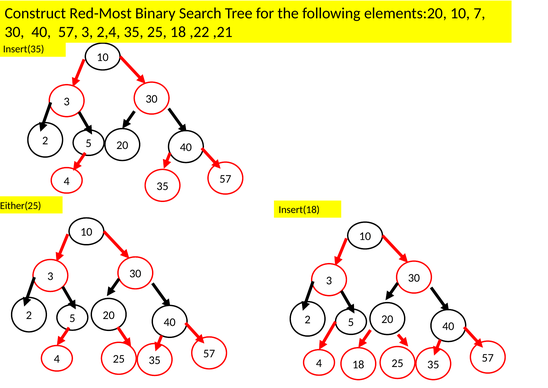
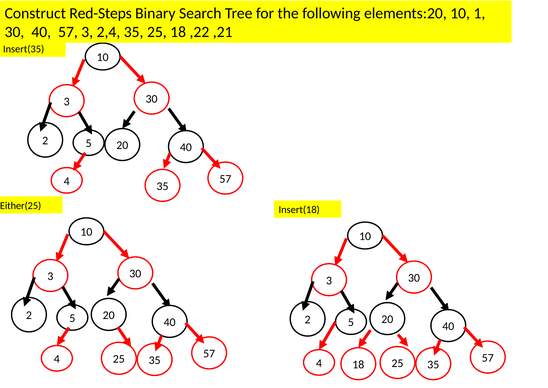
Red-Most: Red-Most -> Red-Steps
7: 7 -> 1
